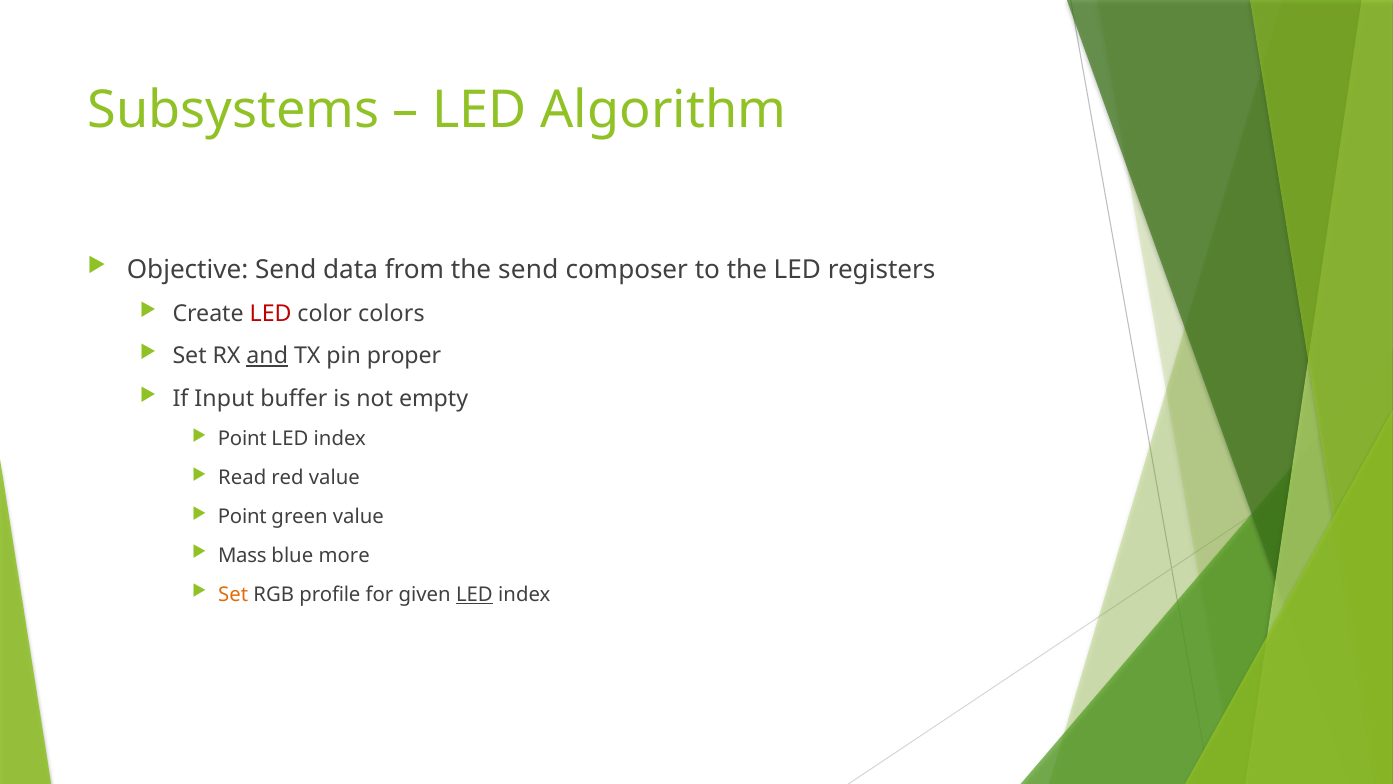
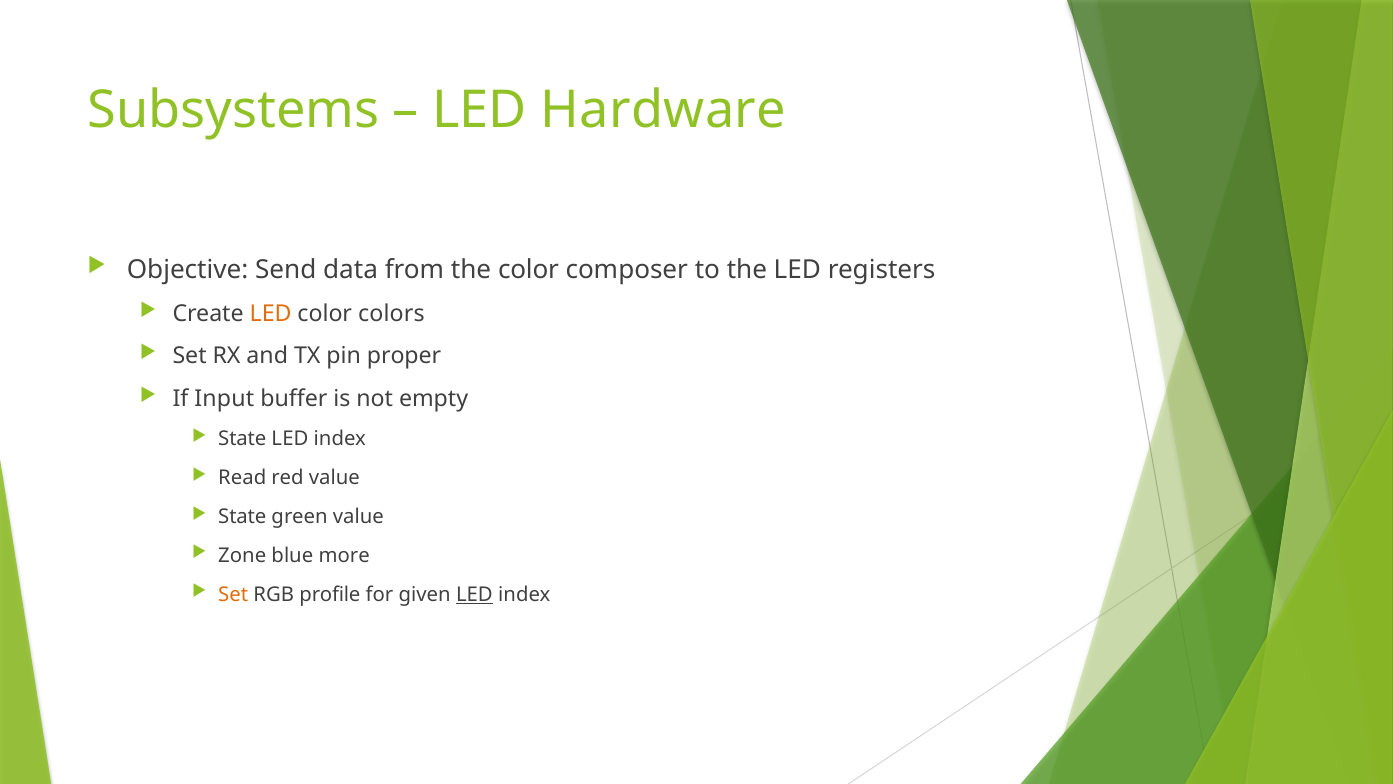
Algorithm: Algorithm -> Hardware
the send: send -> color
LED at (271, 313) colour: red -> orange
and underline: present -> none
Point at (242, 439): Point -> State
Point at (242, 516): Point -> State
Mass: Mass -> Zone
